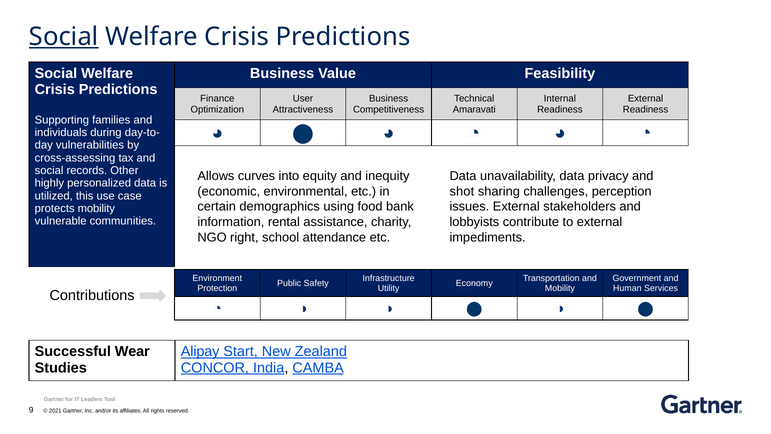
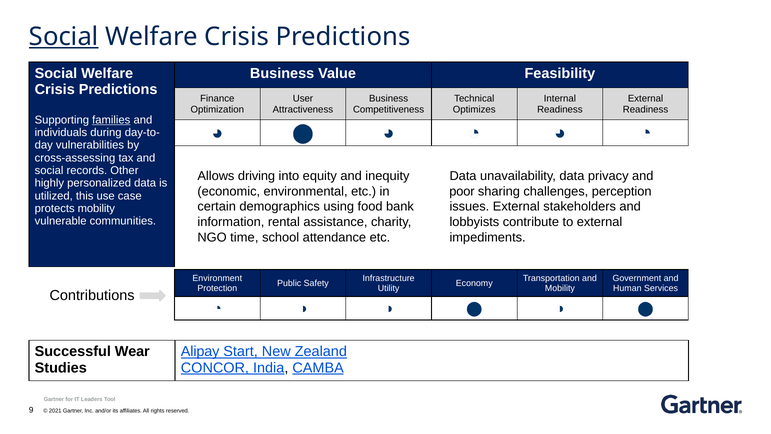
Amaravati: Amaravati -> Optimizes
families underline: none -> present
curves: curves -> driving
shot: shot -> poor
right: right -> time
